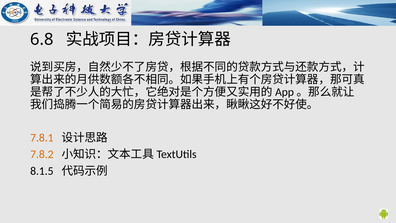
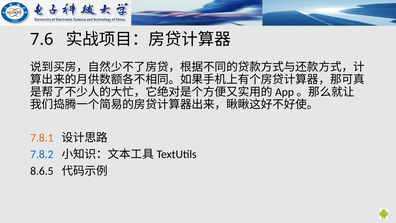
6.8: 6.8 -> 7.6
7.8.2 colour: orange -> blue
8.1.5: 8.1.5 -> 8.6.5
